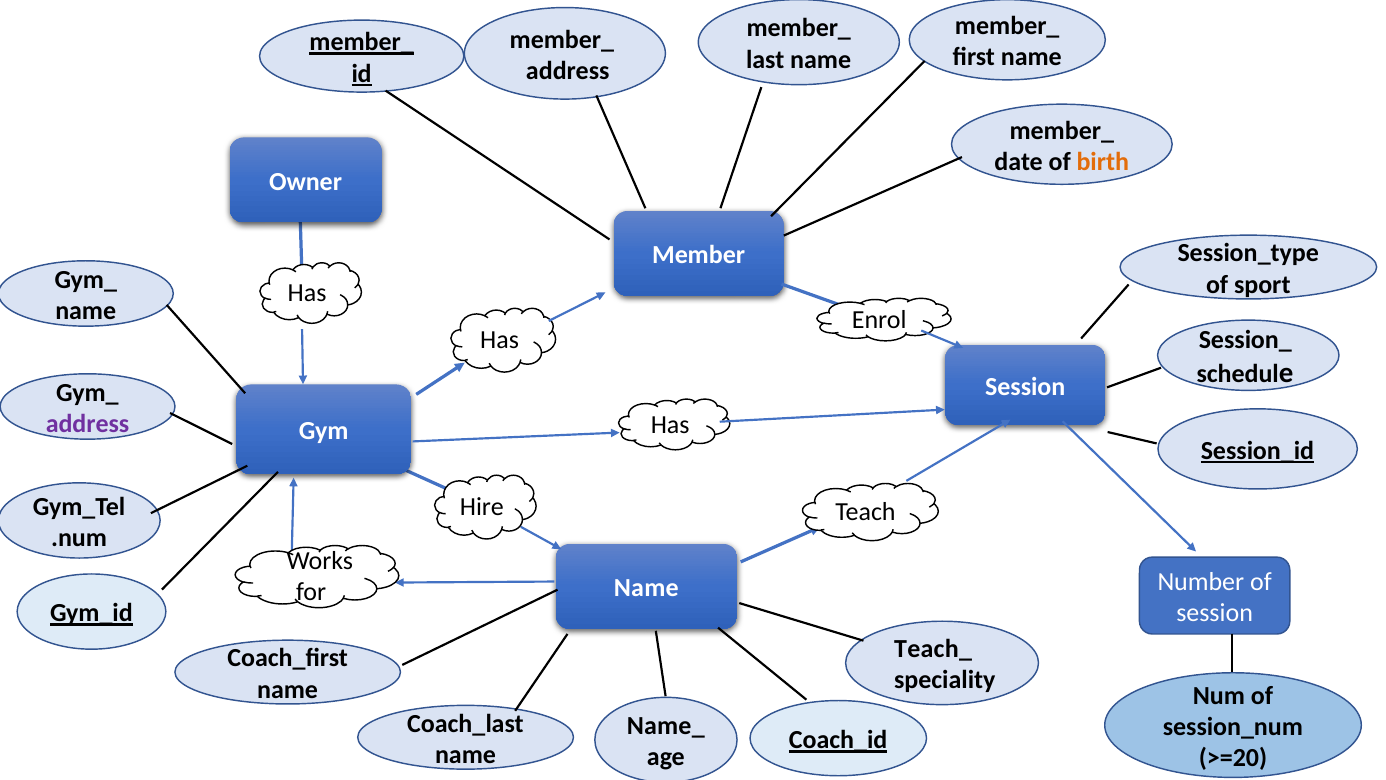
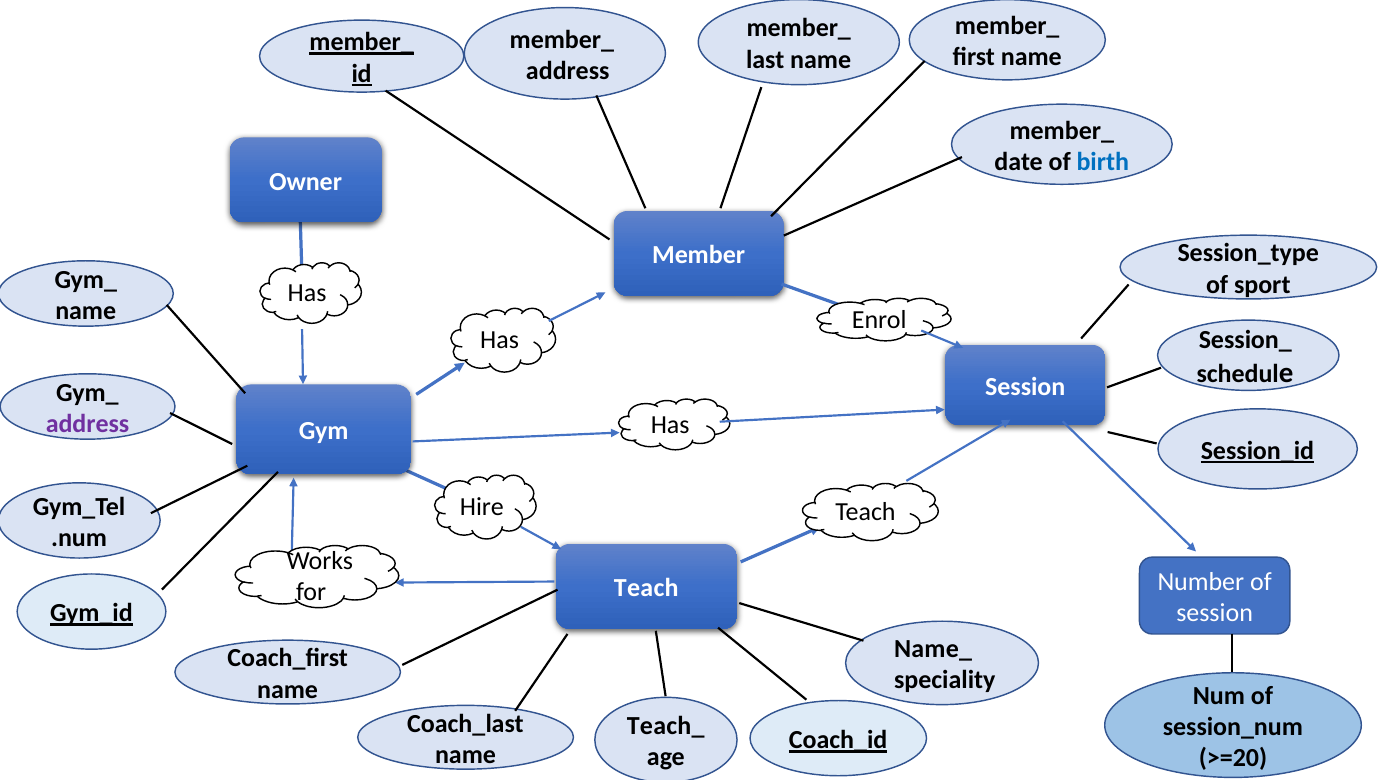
birth colour: orange -> blue
Name at (646, 588): Name -> Teach
Teach_: Teach_ -> Name_
Name_: Name_ -> Teach_
